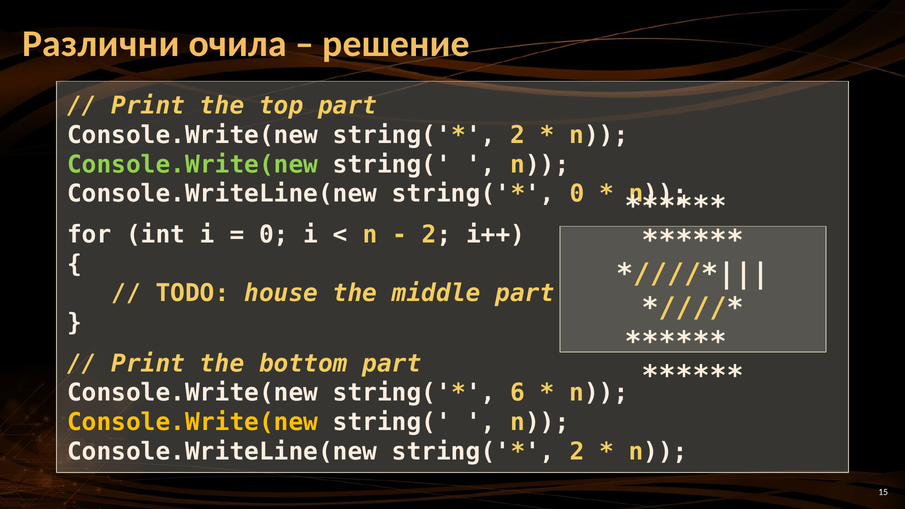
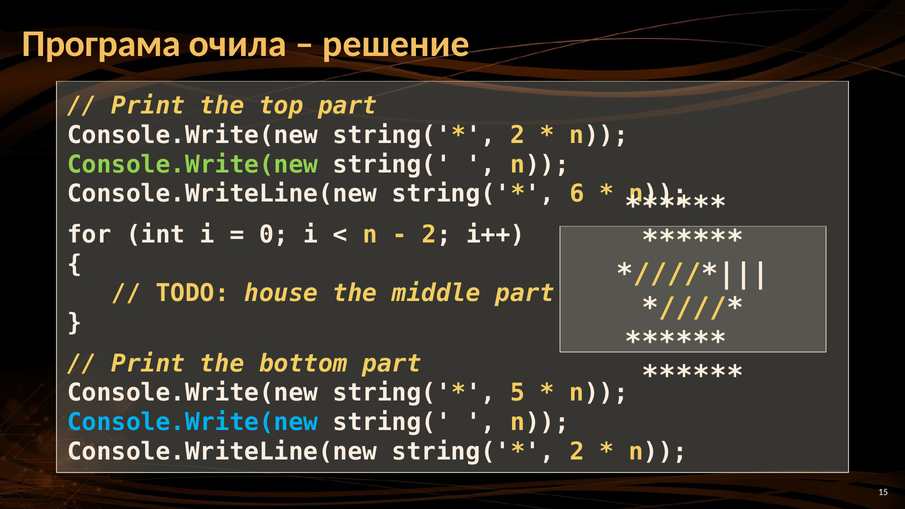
Различни: Различни -> Програма
0 at (577, 194): 0 -> 6
6: 6 -> 5
Console.Write(new at (193, 422) colour: yellow -> light blue
